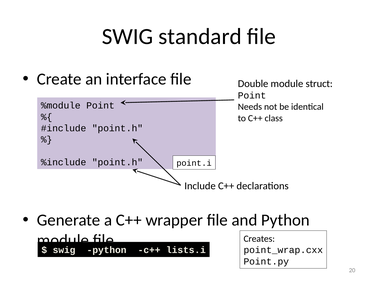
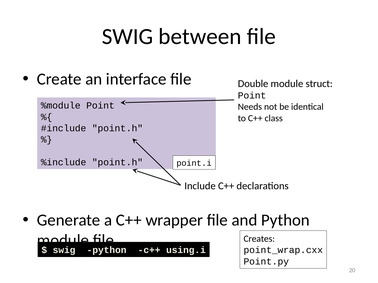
standard: standard -> between
lists.i: lists.i -> using.i
